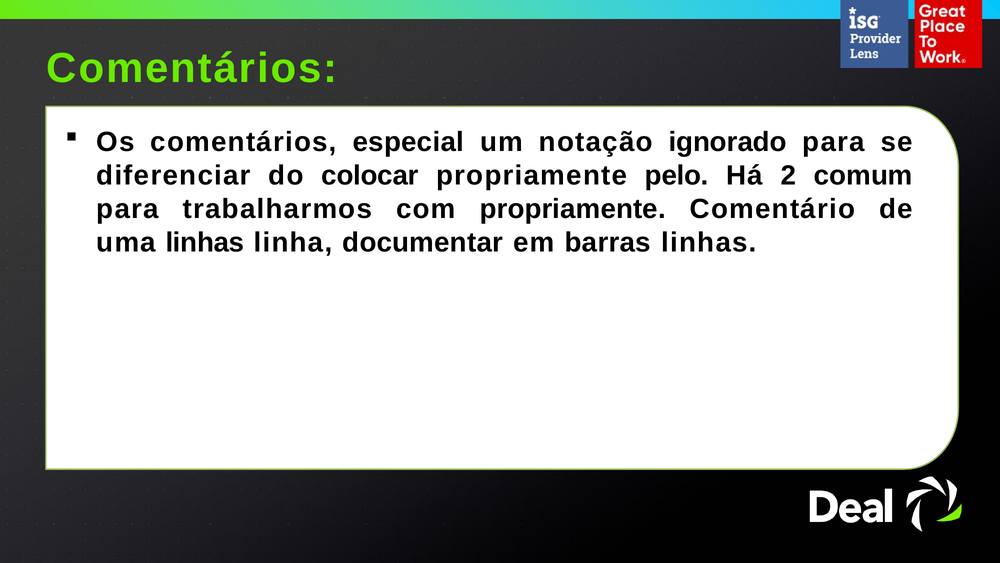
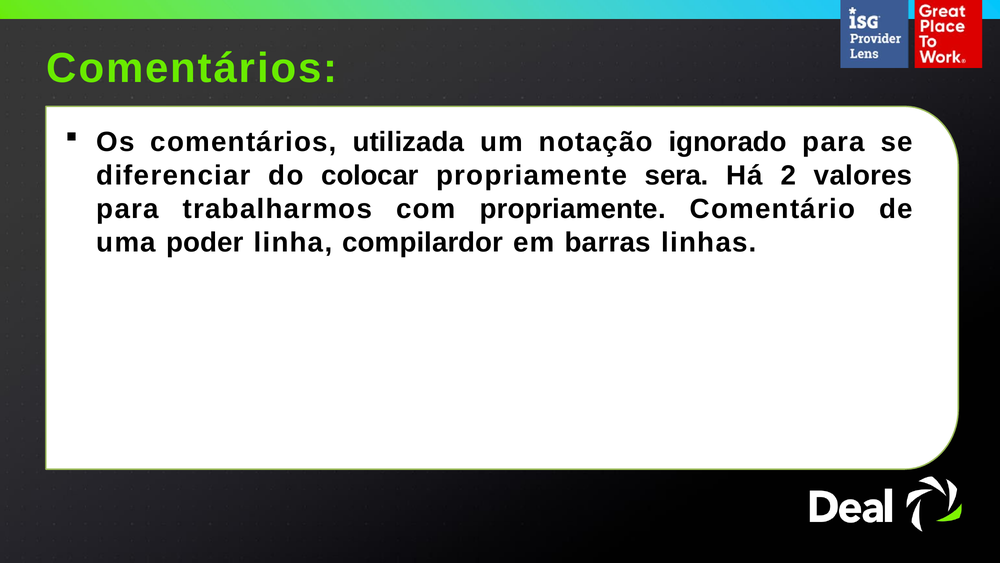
especial: especial -> utilizada
pelo: pelo -> sera
comum: comum -> valores
uma linhas: linhas -> poder
documentar: documentar -> compilardor
